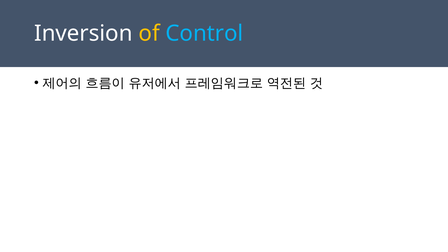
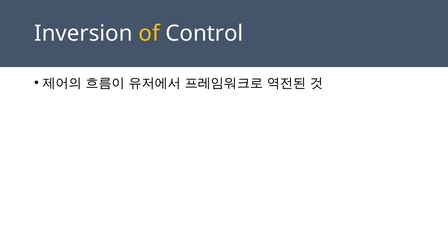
Control colour: light blue -> white
